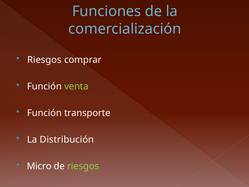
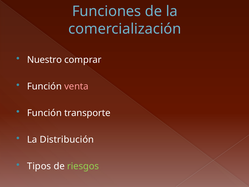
Riesgos at (44, 60): Riesgos -> Nuestro
venta colour: light green -> pink
Micro: Micro -> Tipos
